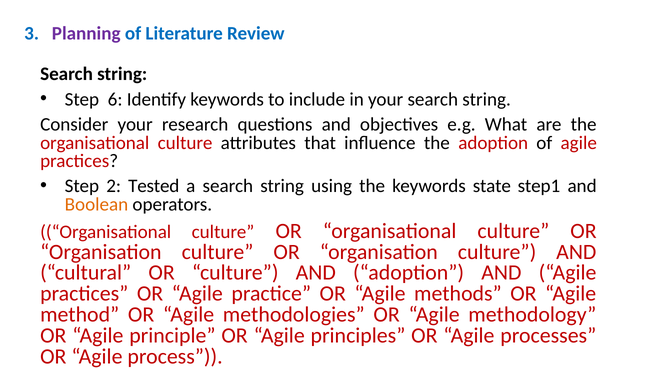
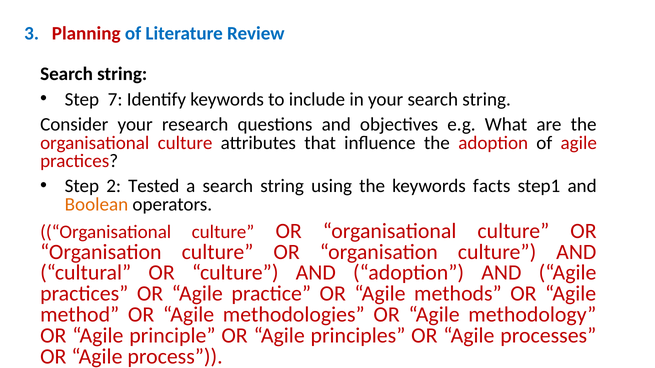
Planning colour: purple -> red
6: 6 -> 7
state: state -> facts
